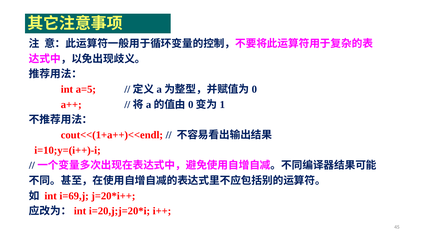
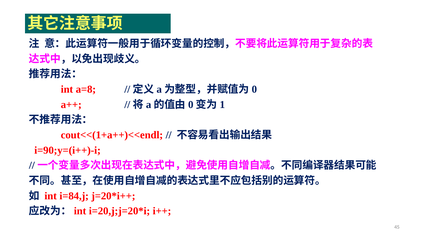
a=5: a=5 -> a=8
i=10;y=(i++)-i: i=10;y=(i++)-i -> i=90;y=(i++)-i
i=69,j: i=69,j -> i=84,j
